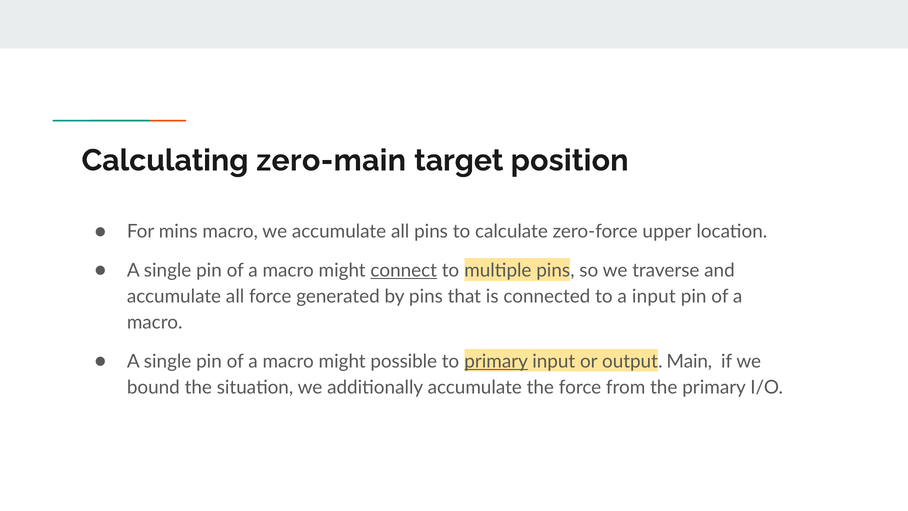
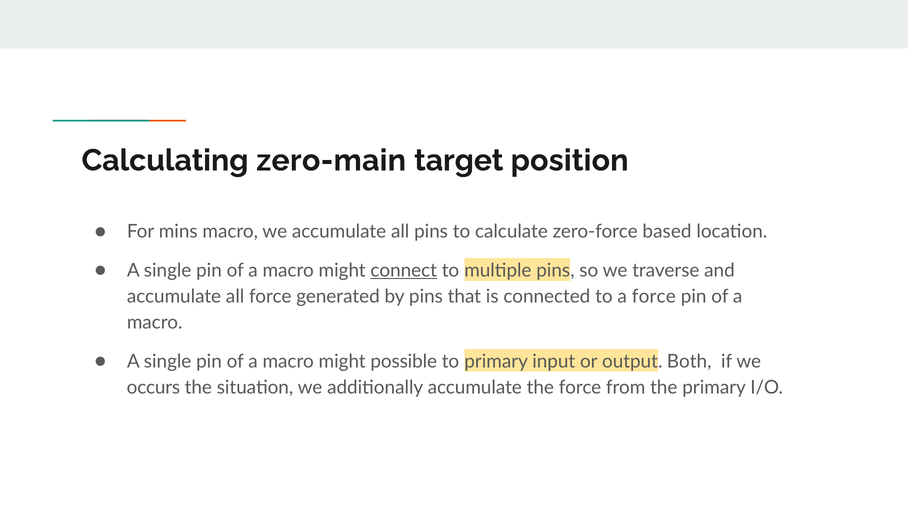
upper: upper -> based
a input: input -> force
primary at (496, 361) underline: present -> none
Main: Main -> Both
bound: bound -> occurs
